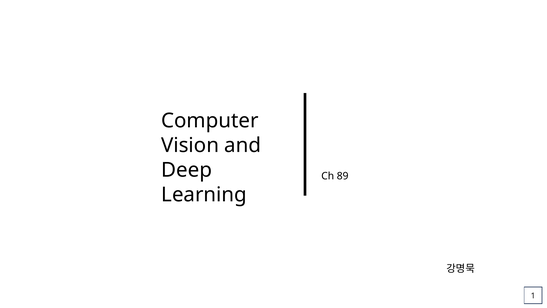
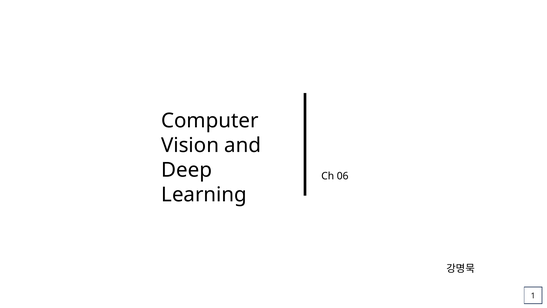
89: 89 -> 06
